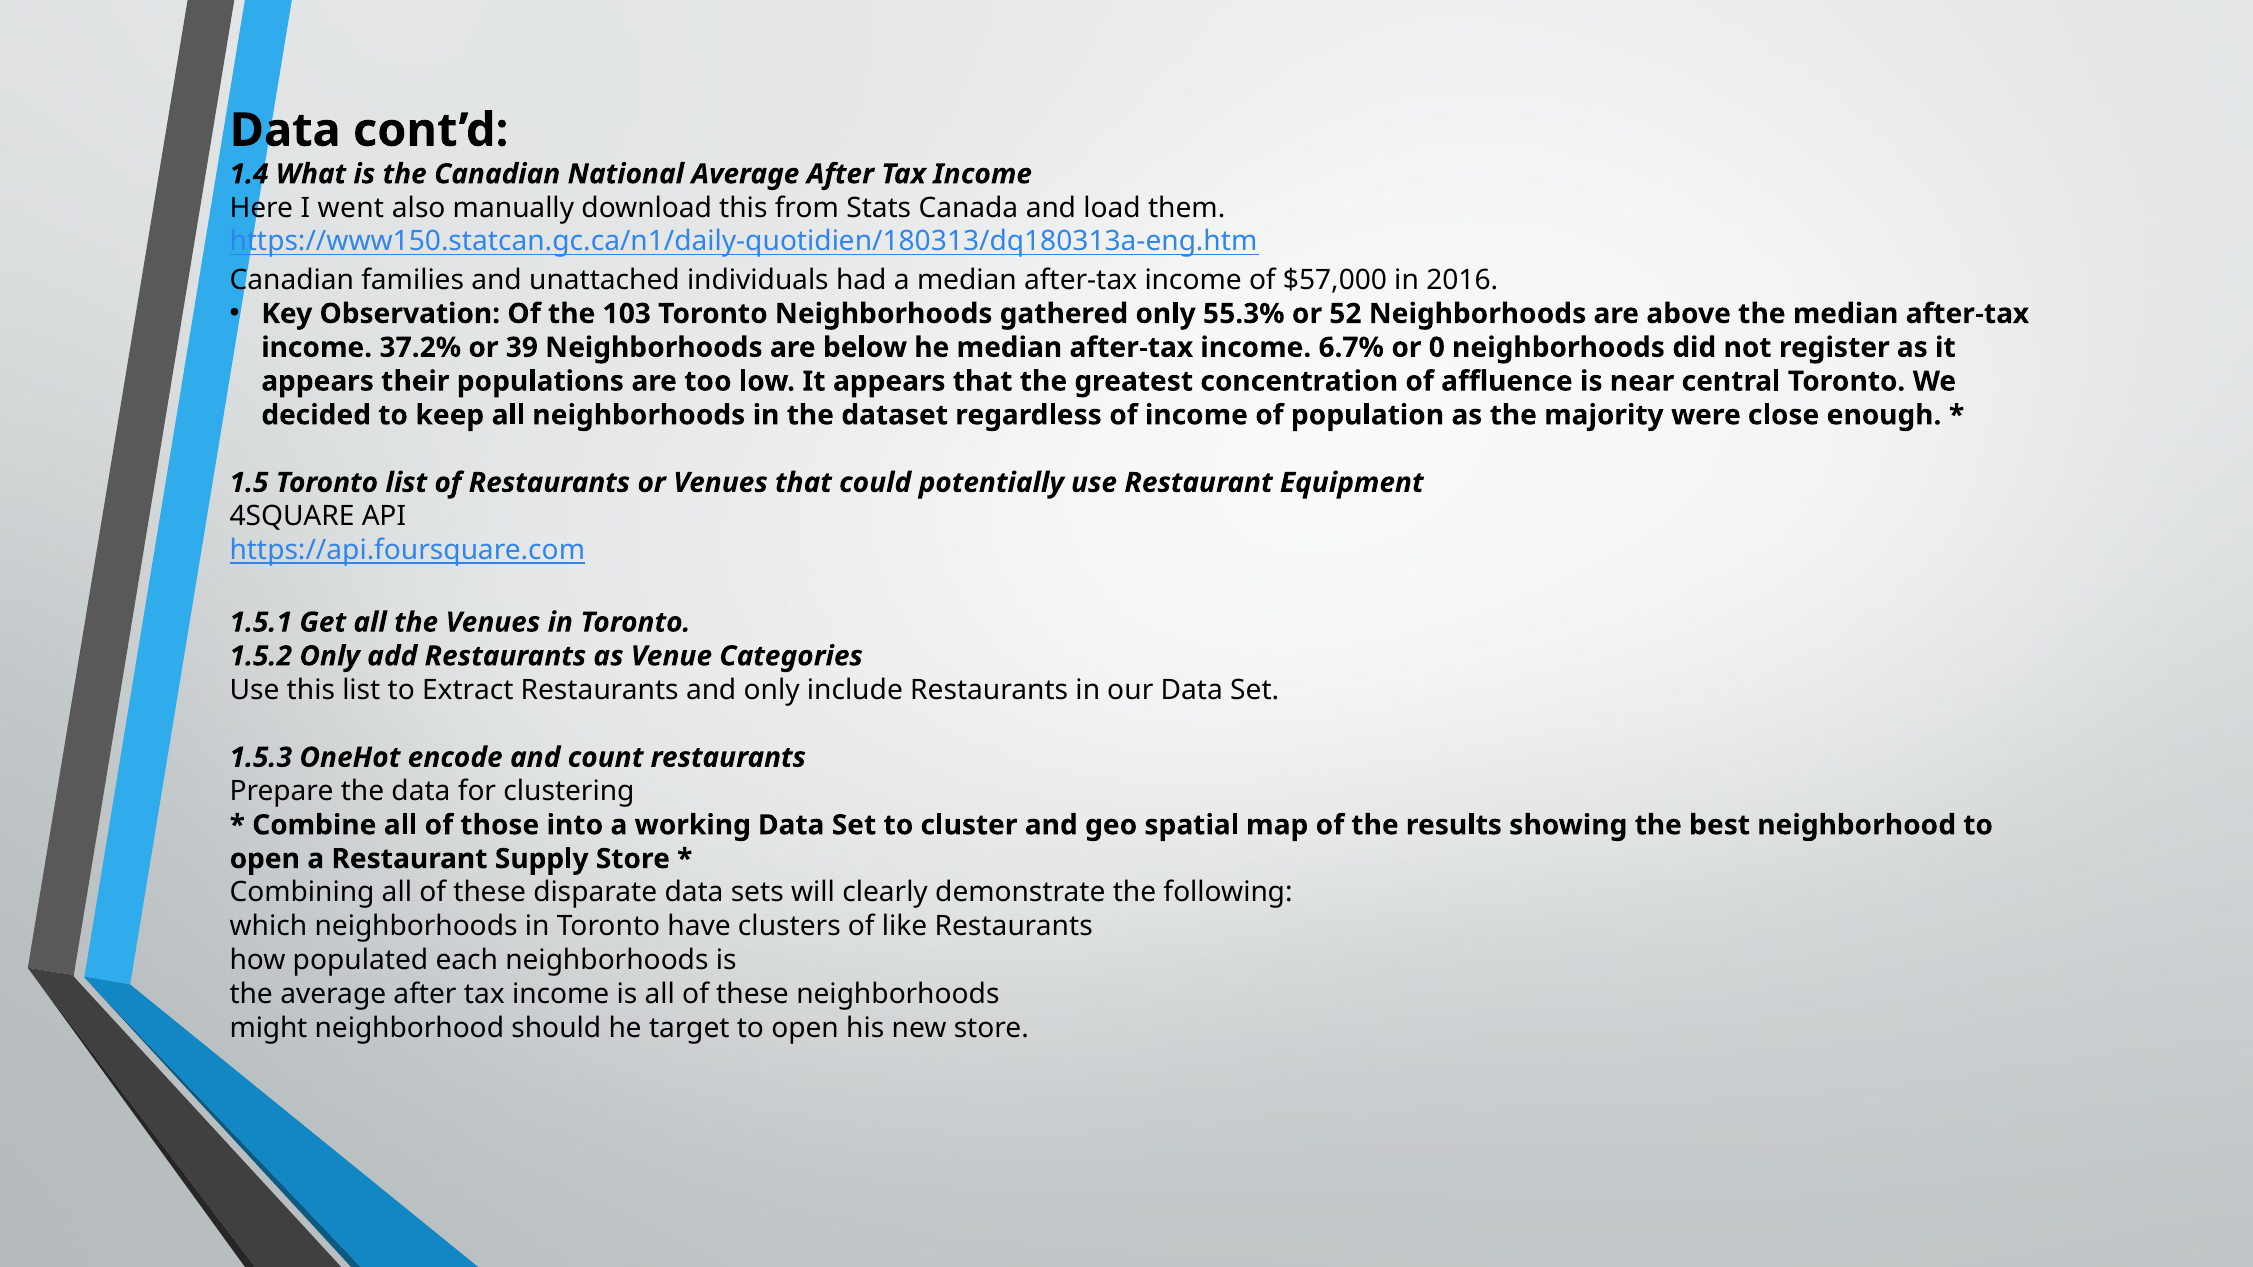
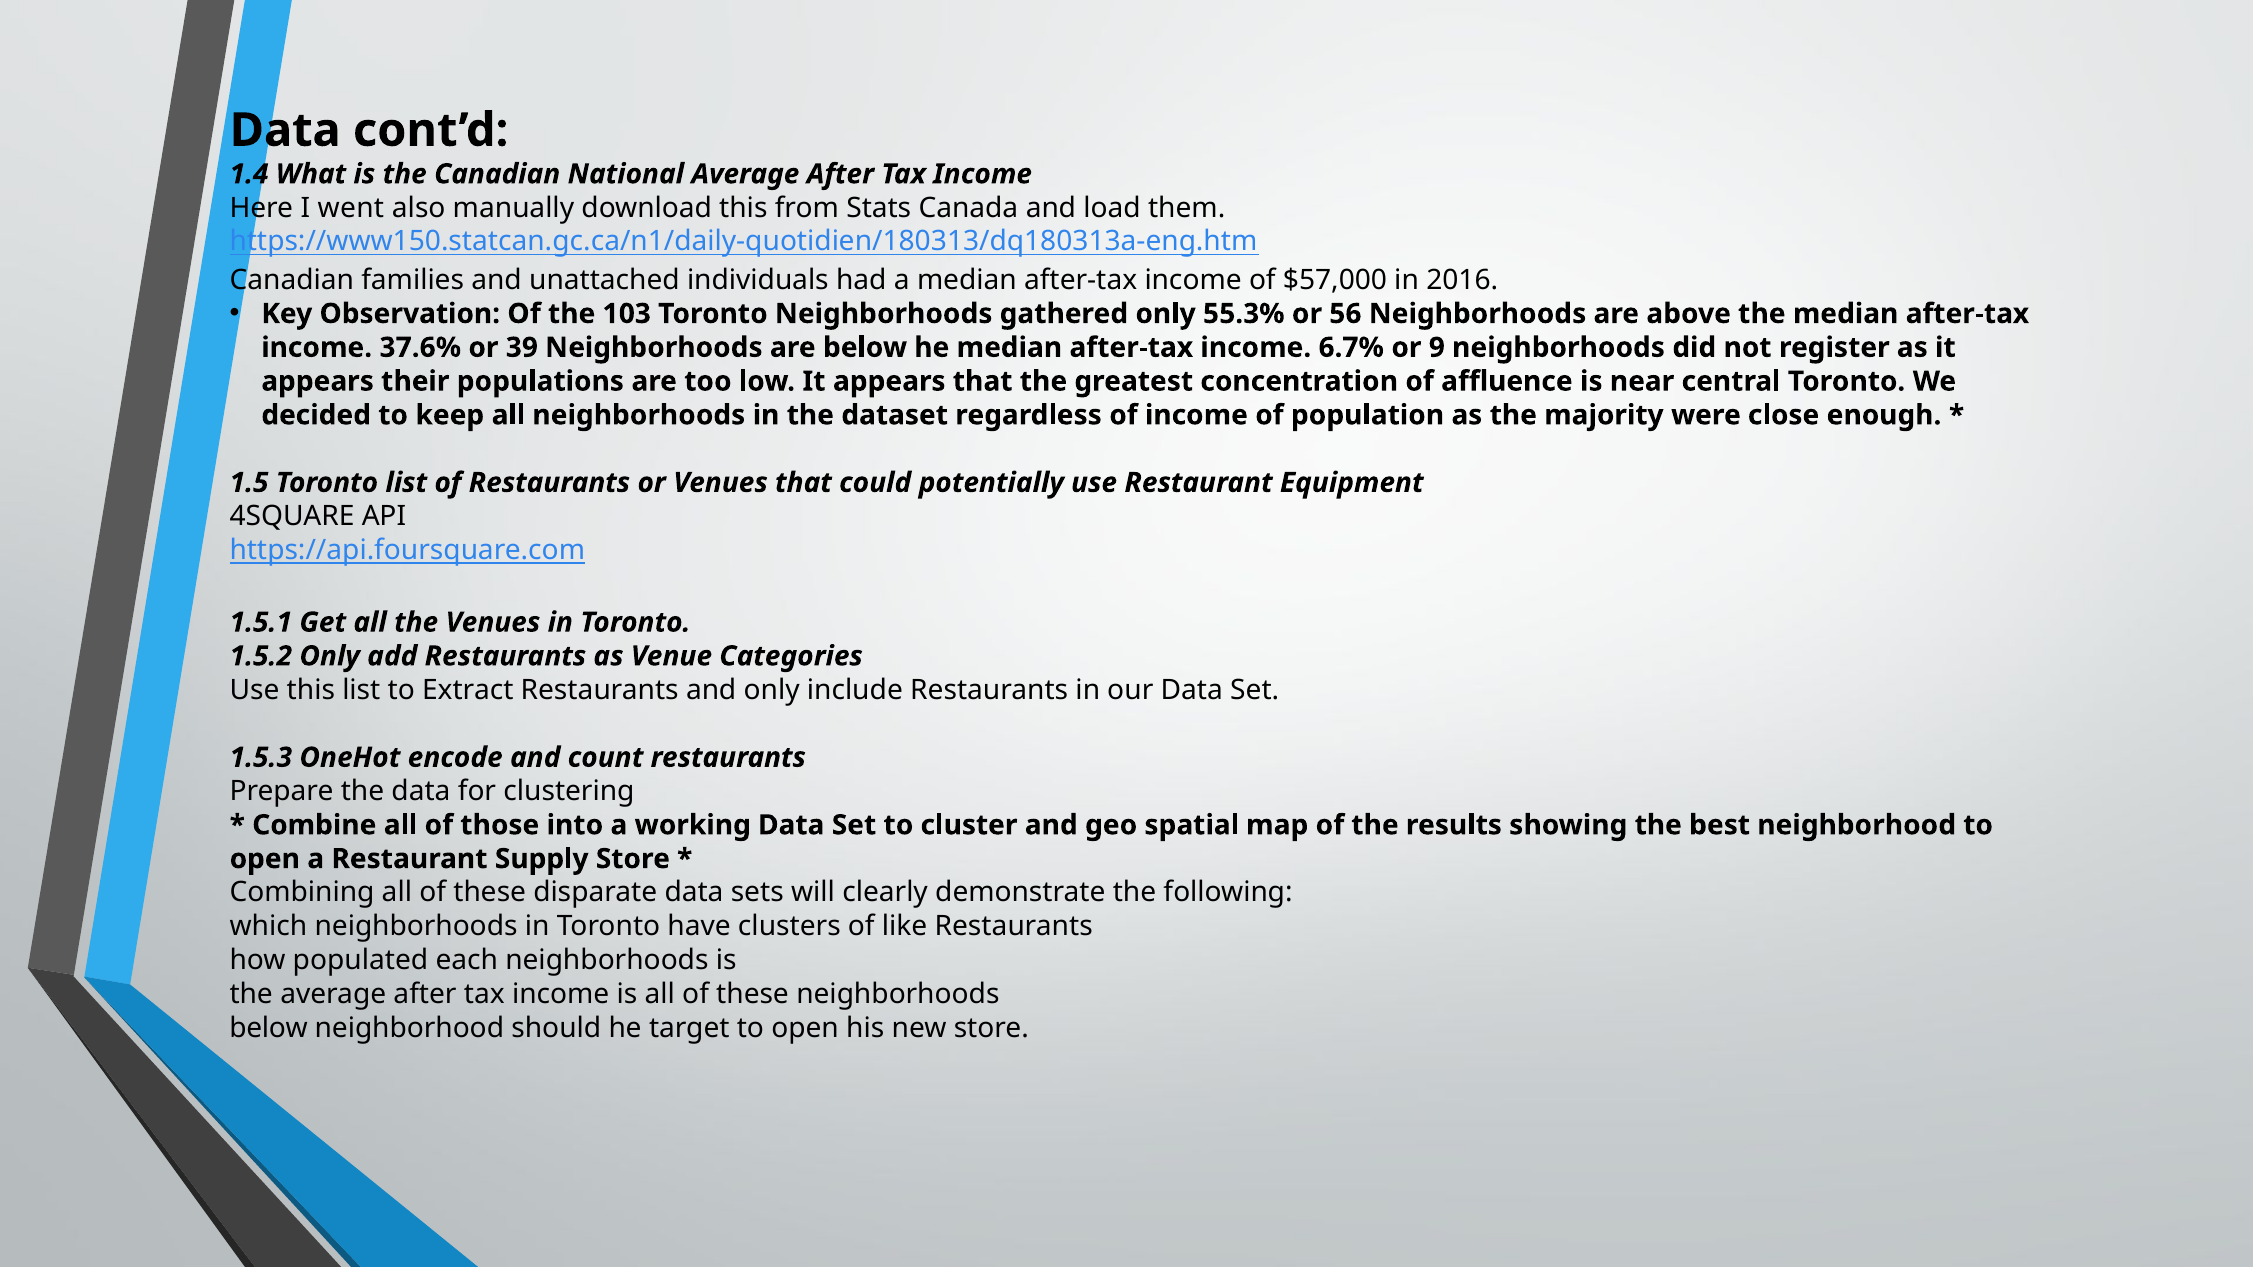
52: 52 -> 56
37.2%: 37.2% -> 37.6%
0: 0 -> 9
might at (269, 1028): might -> below
